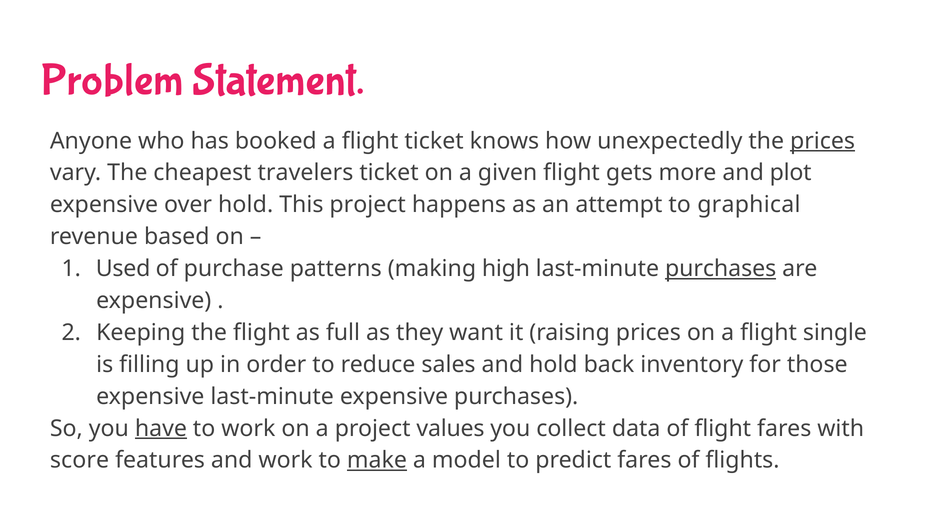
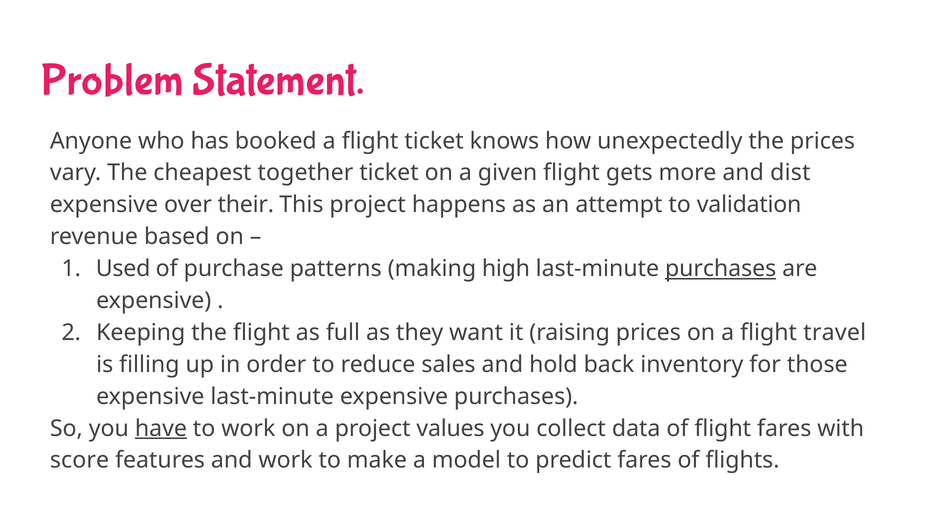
prices at (823, 141) underline: present -> none
travelers: travelers -> together
plot: plot -> dist
over hold: hold -> their
graphical: graphical -> validation
single: single -> travel
make underline: present -> none
